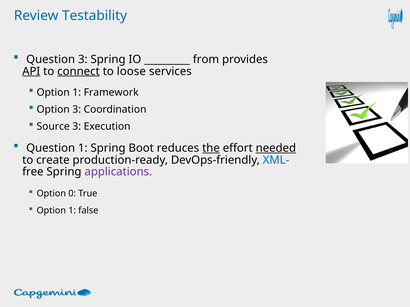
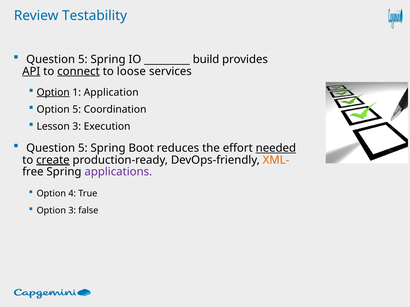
3 at (83, 59): 3 -> 5
from: from -> build
Option at (53, 92) underline: none -> present
Framework: Framework -> Application
Option 3: 3 -> 5
Source: Source -> Lesson
1 at (83, 148): 1 -> 5
the underline: present -> none
create underline: none -> present
XML- colour: blue -> orange
0: 0 -> 4
1 at (72, 211): 1 -> 3
